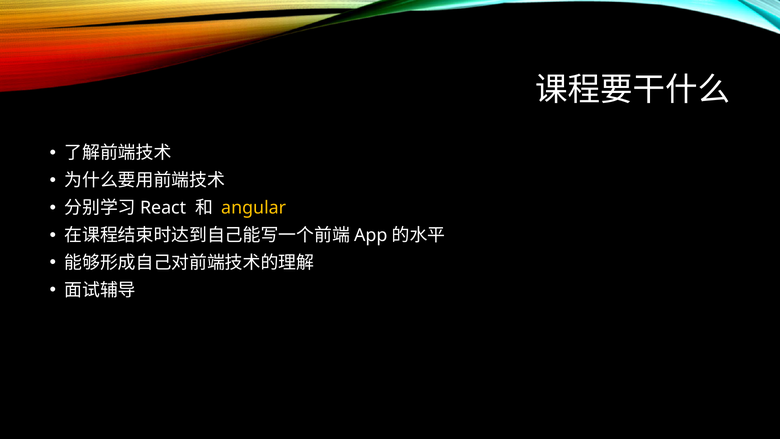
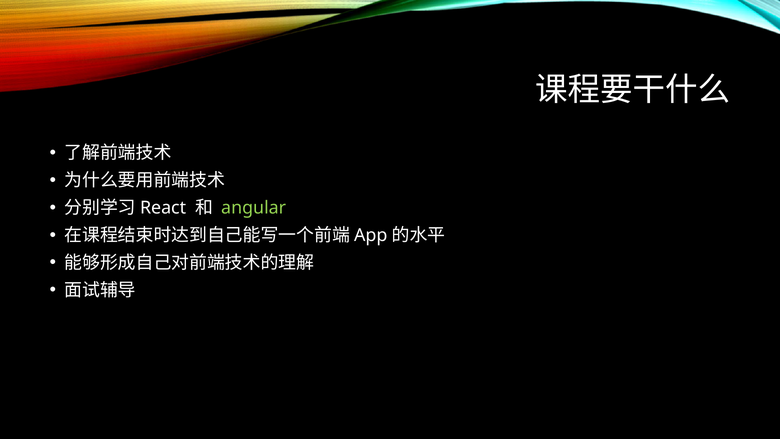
angular colour: yellow -> light green
